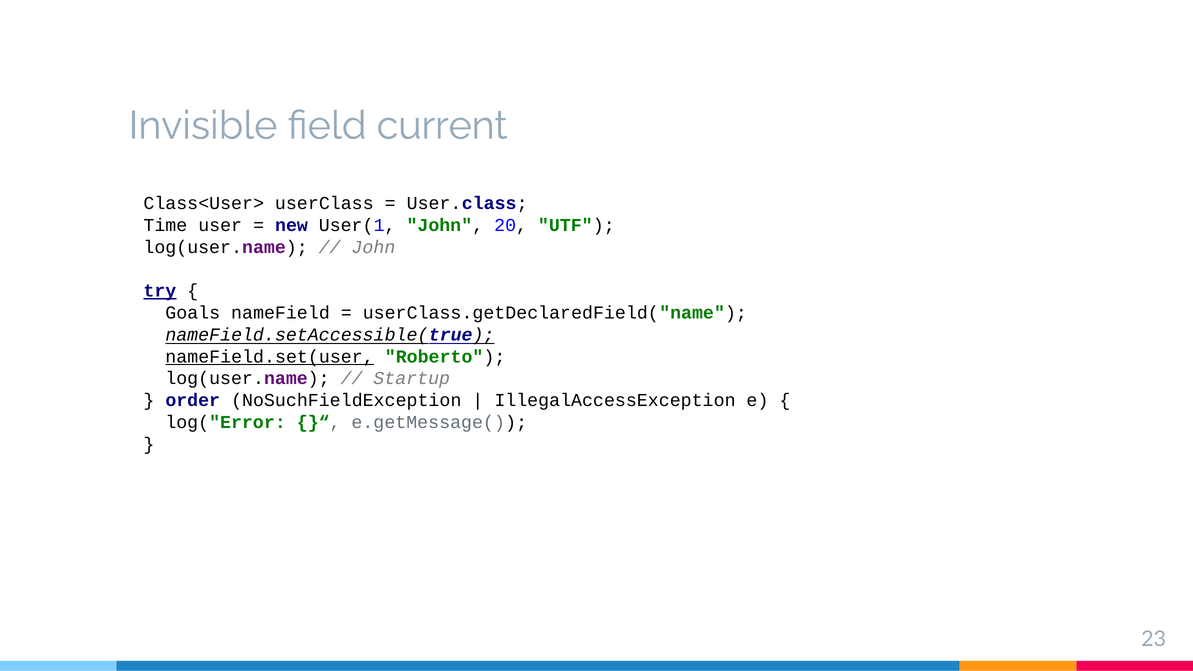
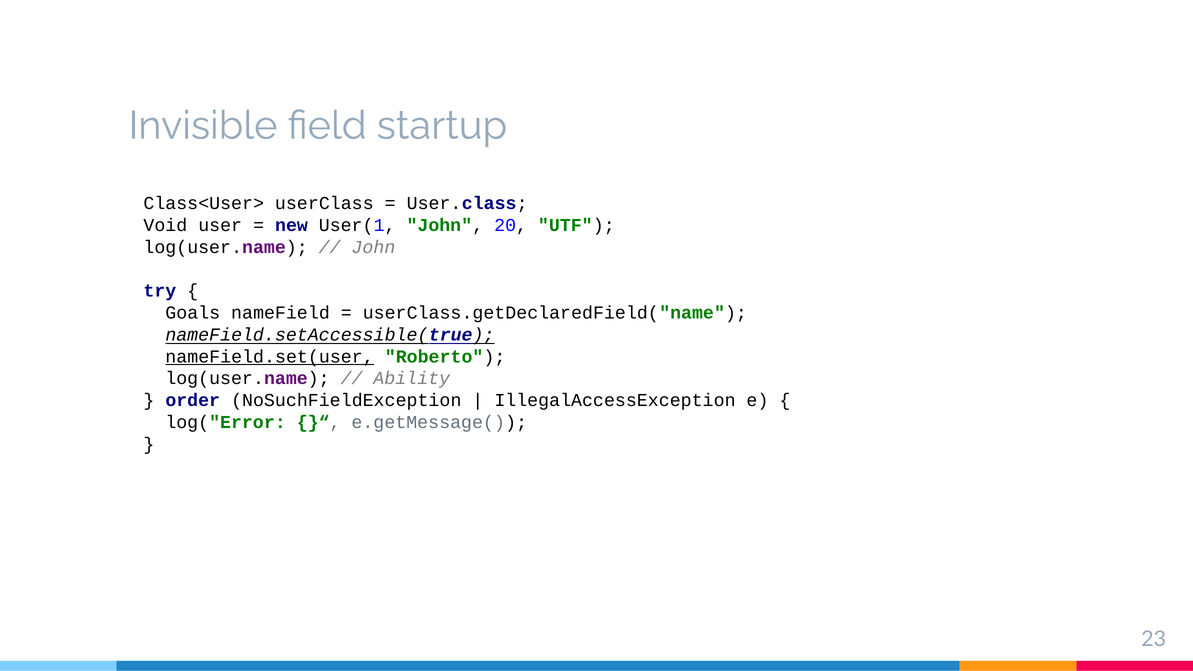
current: current -> startup
Time: Time -> Void
try underline: present -> none
Startup: Startup -> Ability
